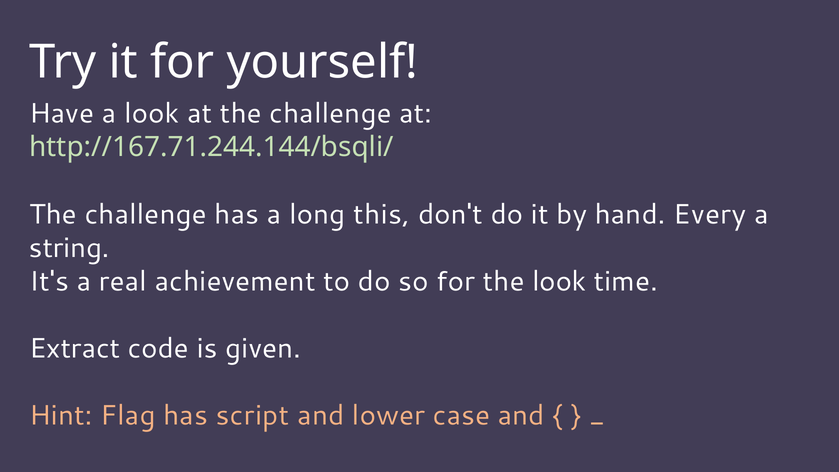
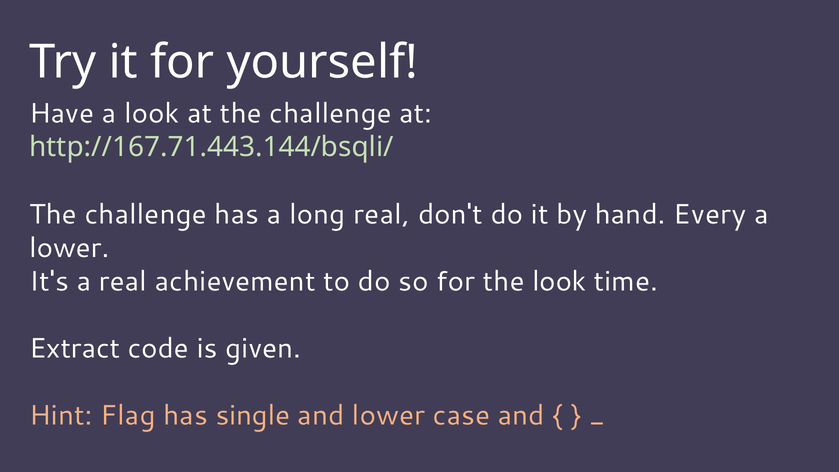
http://167.71.244.144/bsqli/: http://167.71.244.144/bsqli/ -> http://167.71.443.144/bsqli/
long this: this -> real
string at (69, 248): string -> lower
script: script -> single
